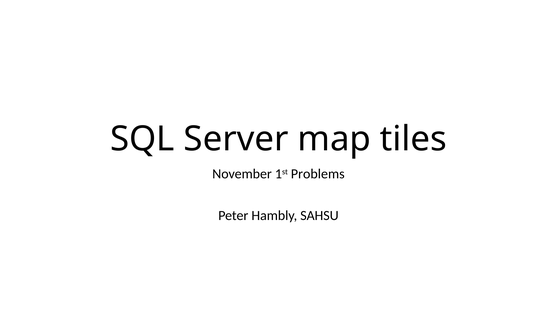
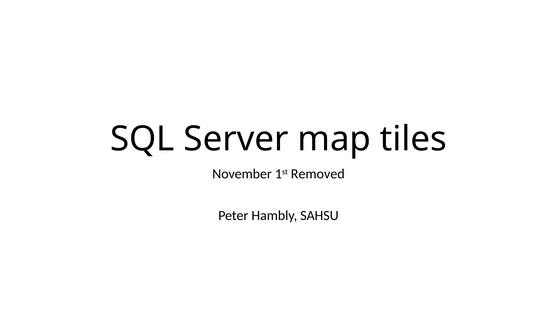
Problems: Problems -> Removed
